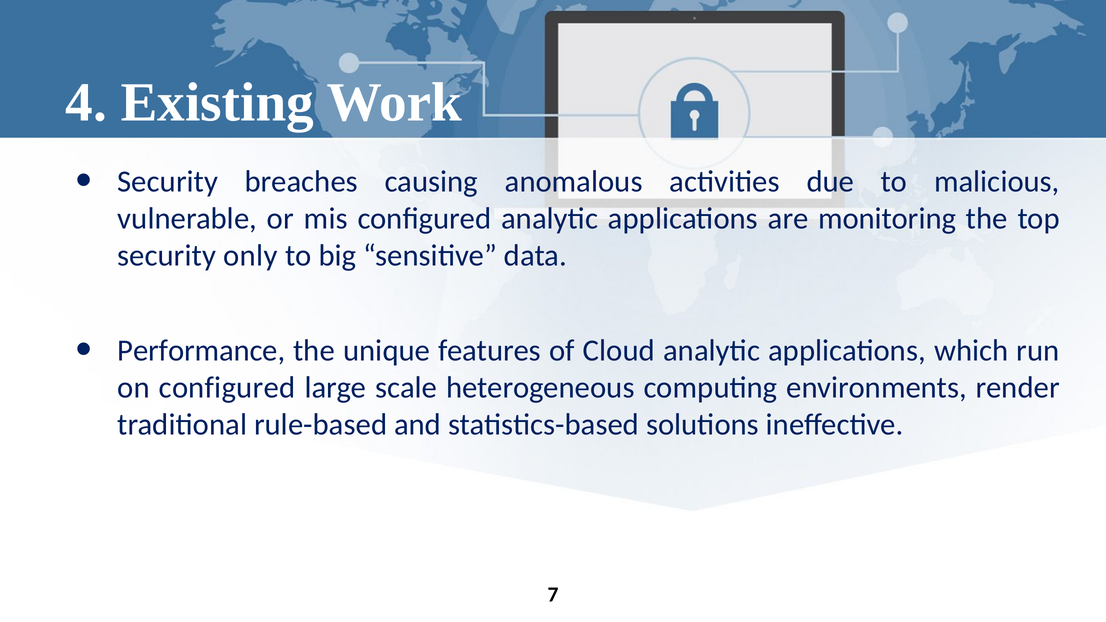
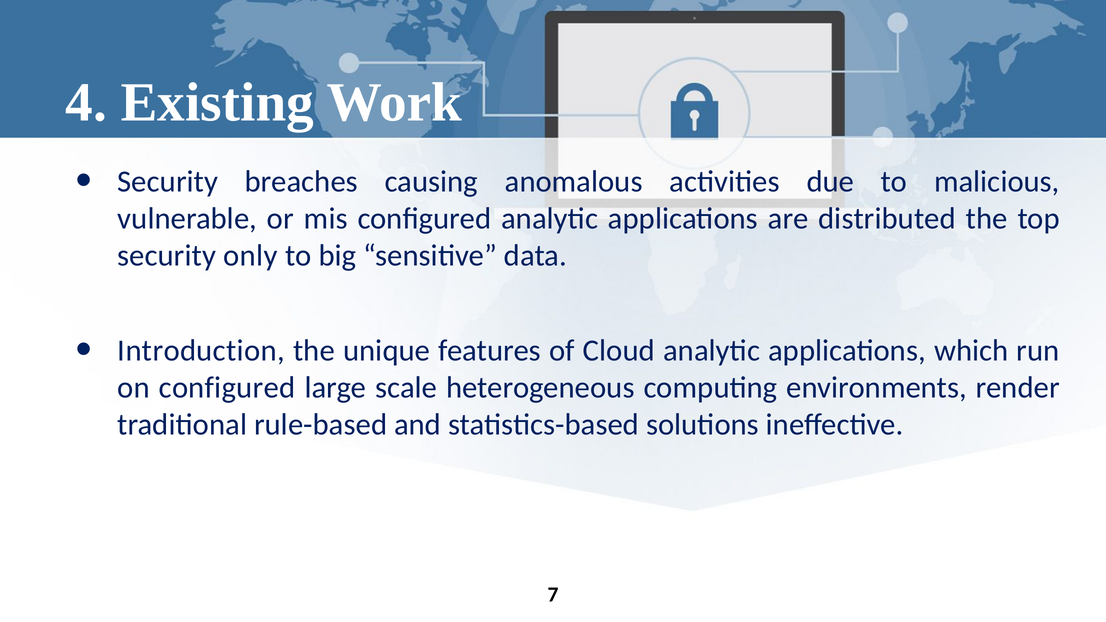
monitoring: monitoring -> distributed
Performance: Performance -> Introduction
